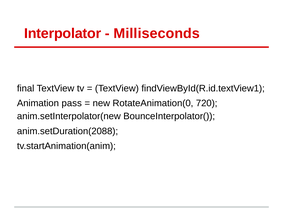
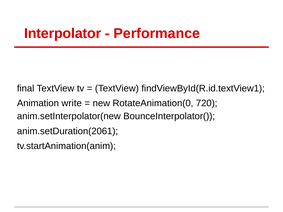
Milliseconds: Milliseconds -> Performance
pass: pass -> write
anim.setDuration(2088: anim.setDuration(2088 -> anim.setDuration(2061
